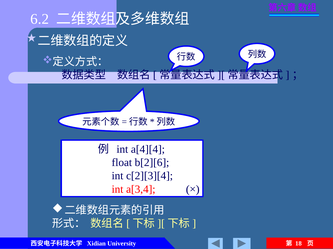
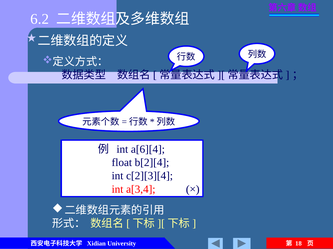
a[4][4: a[4][4 -> a[6][4
b[2][6: b[2][6 -> b[2][4
